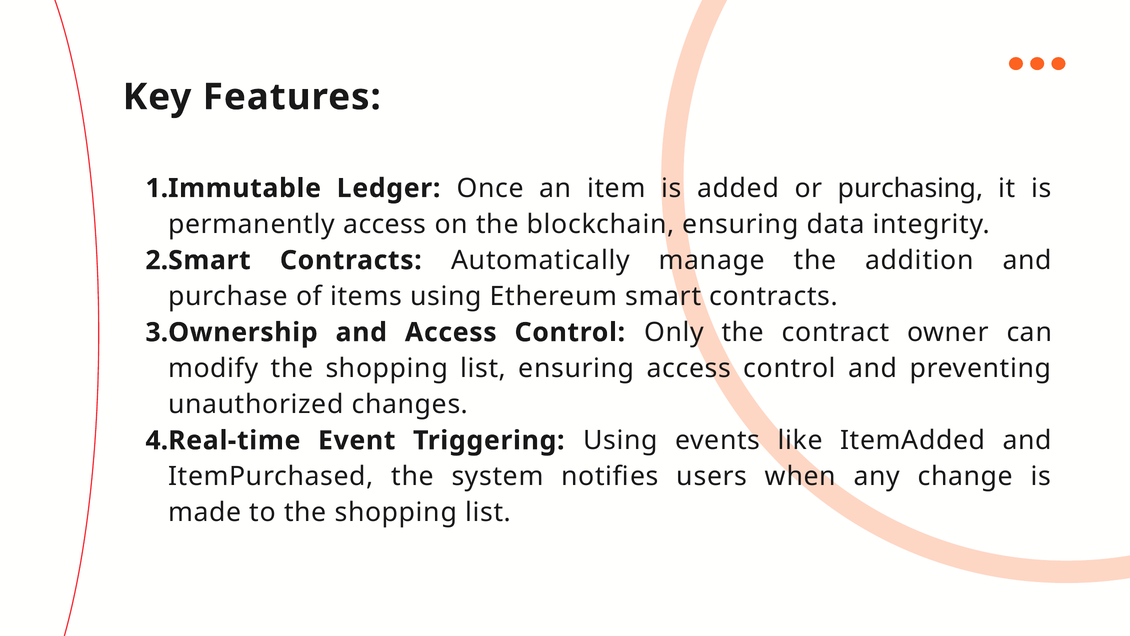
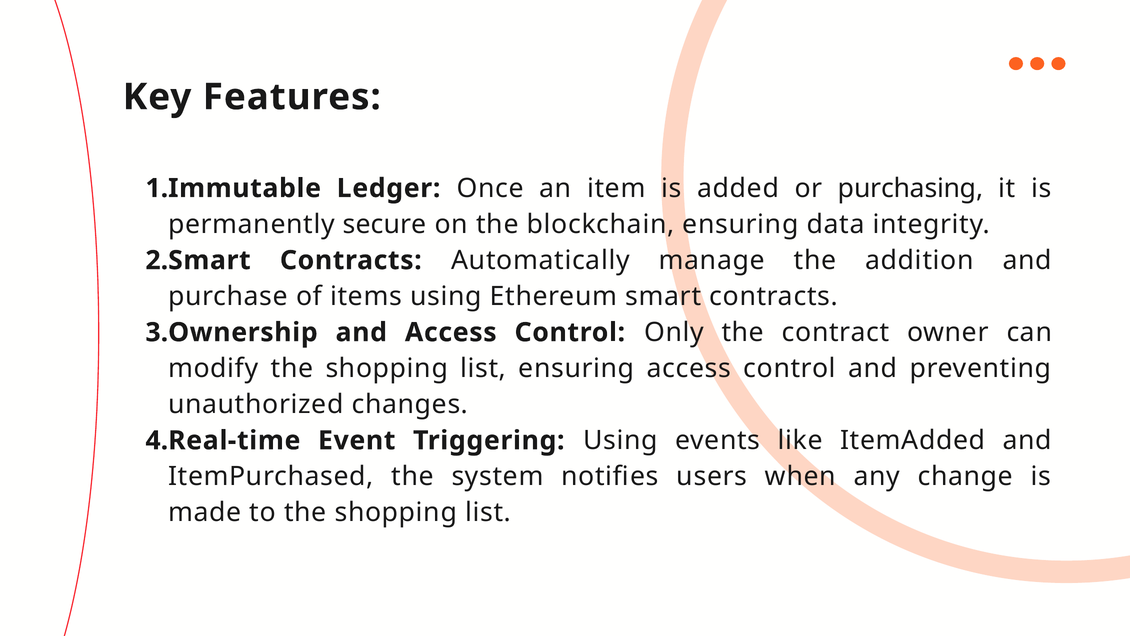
permanently access: access -> secure
